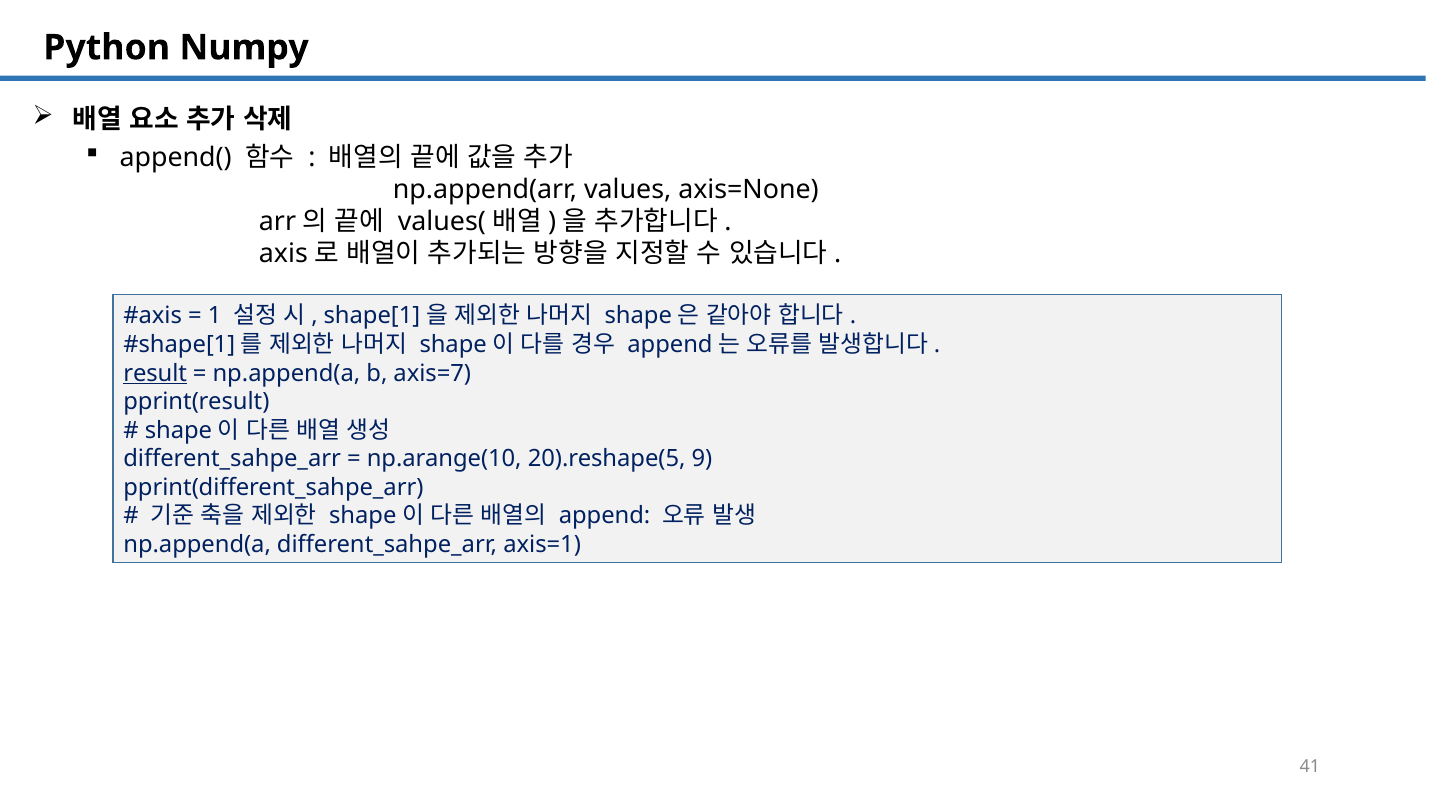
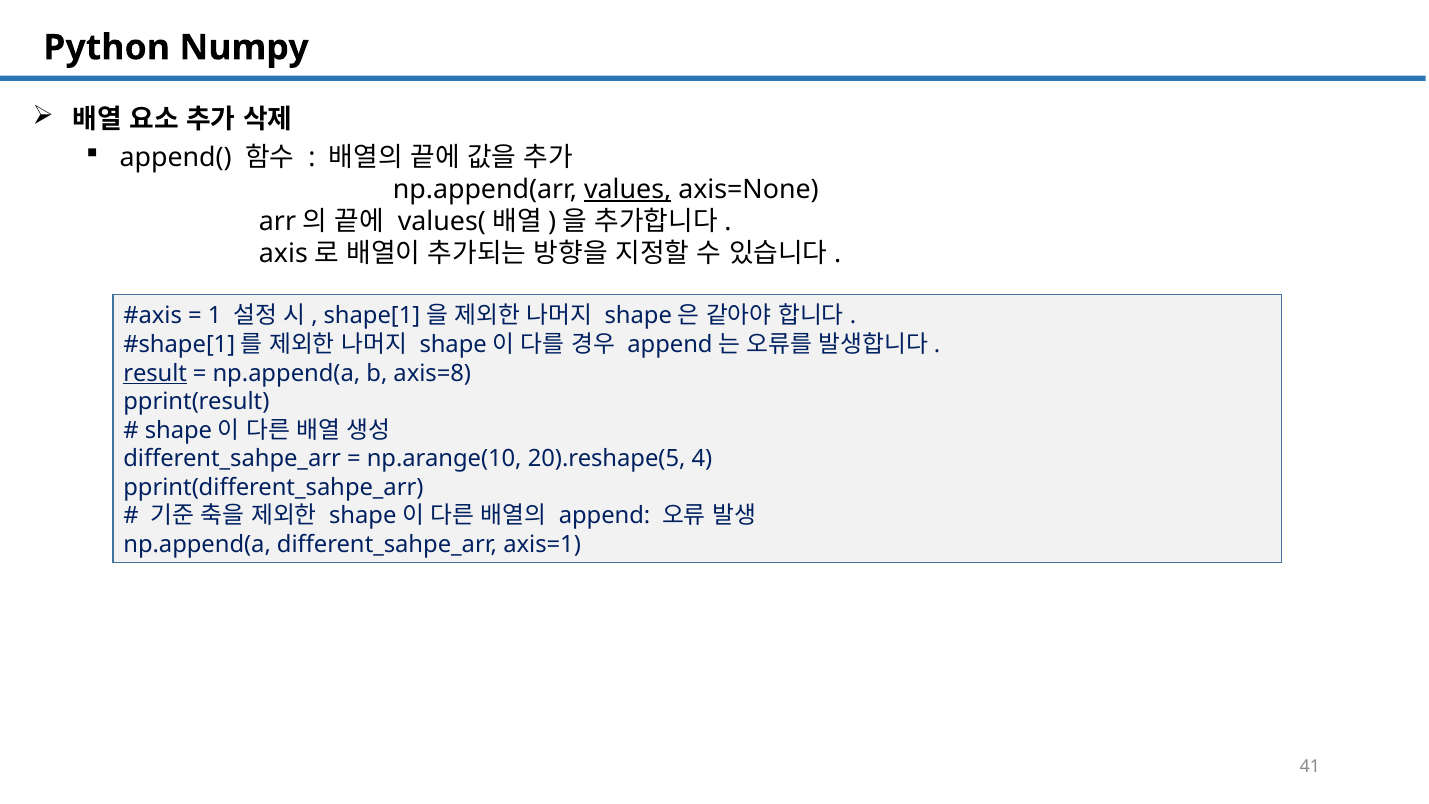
values underline: none -> present
axis=7: axis=7 -> axis=8
9: 9 -> 4
